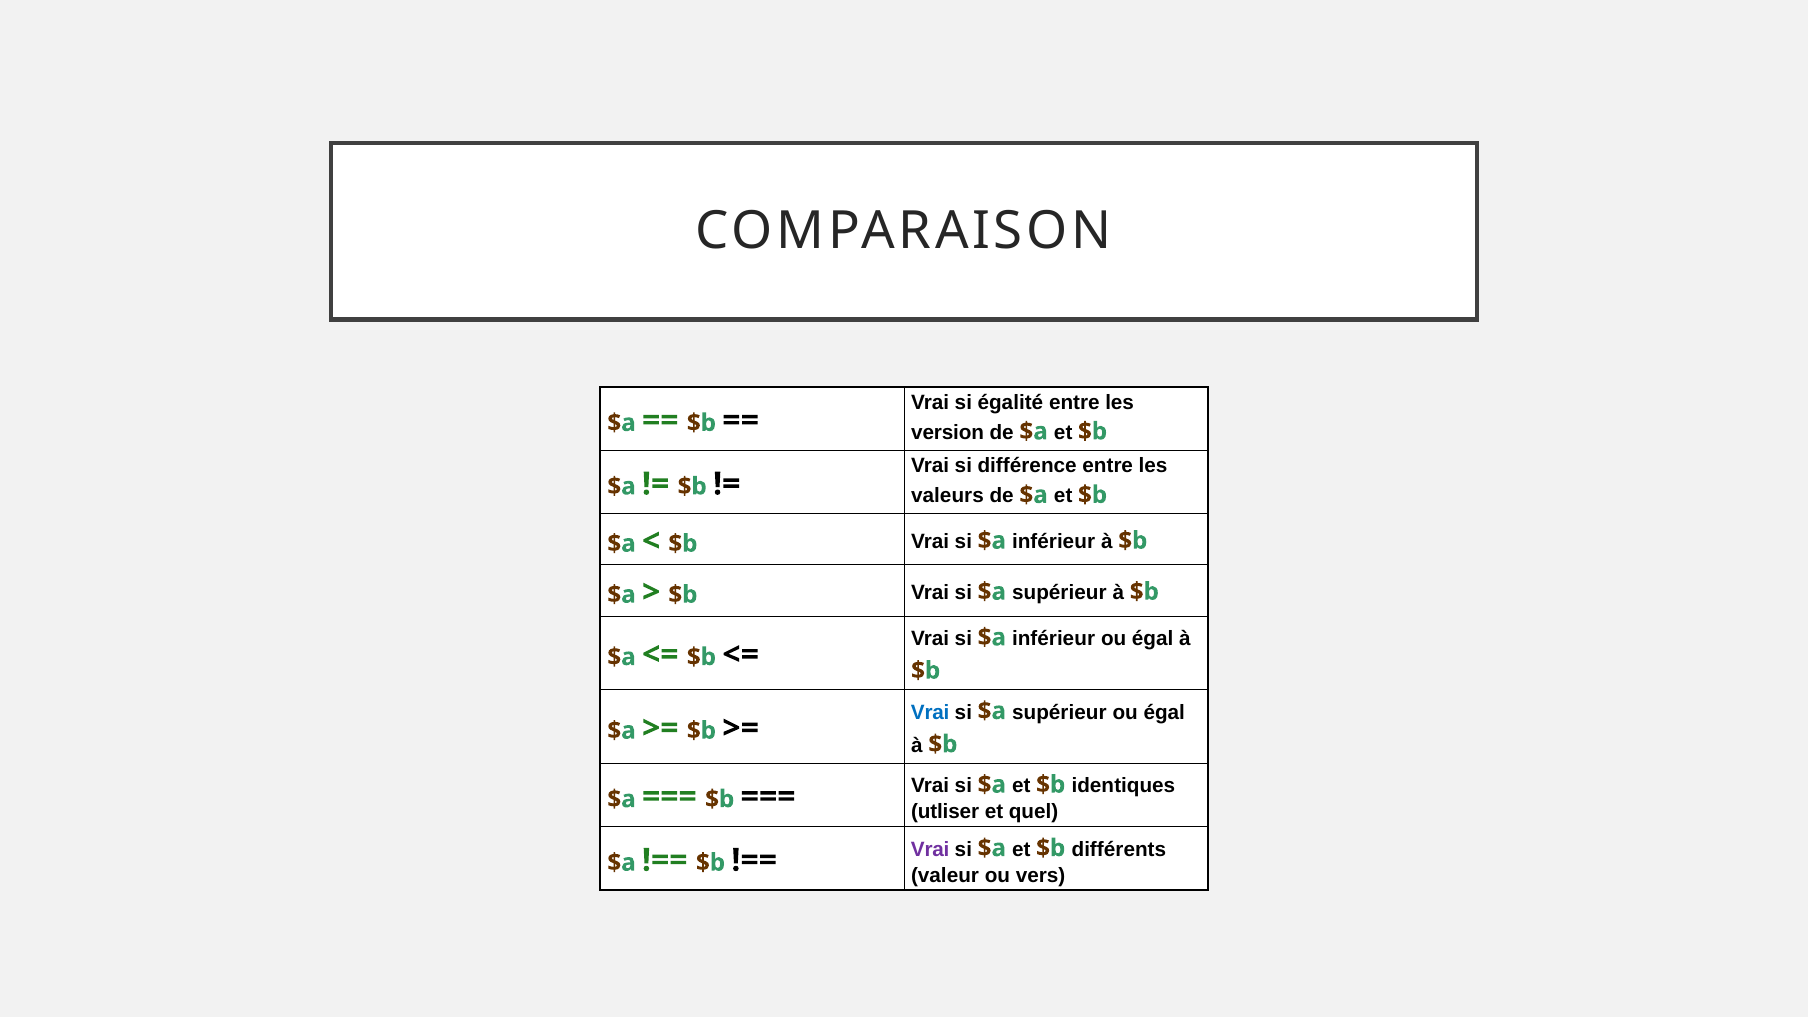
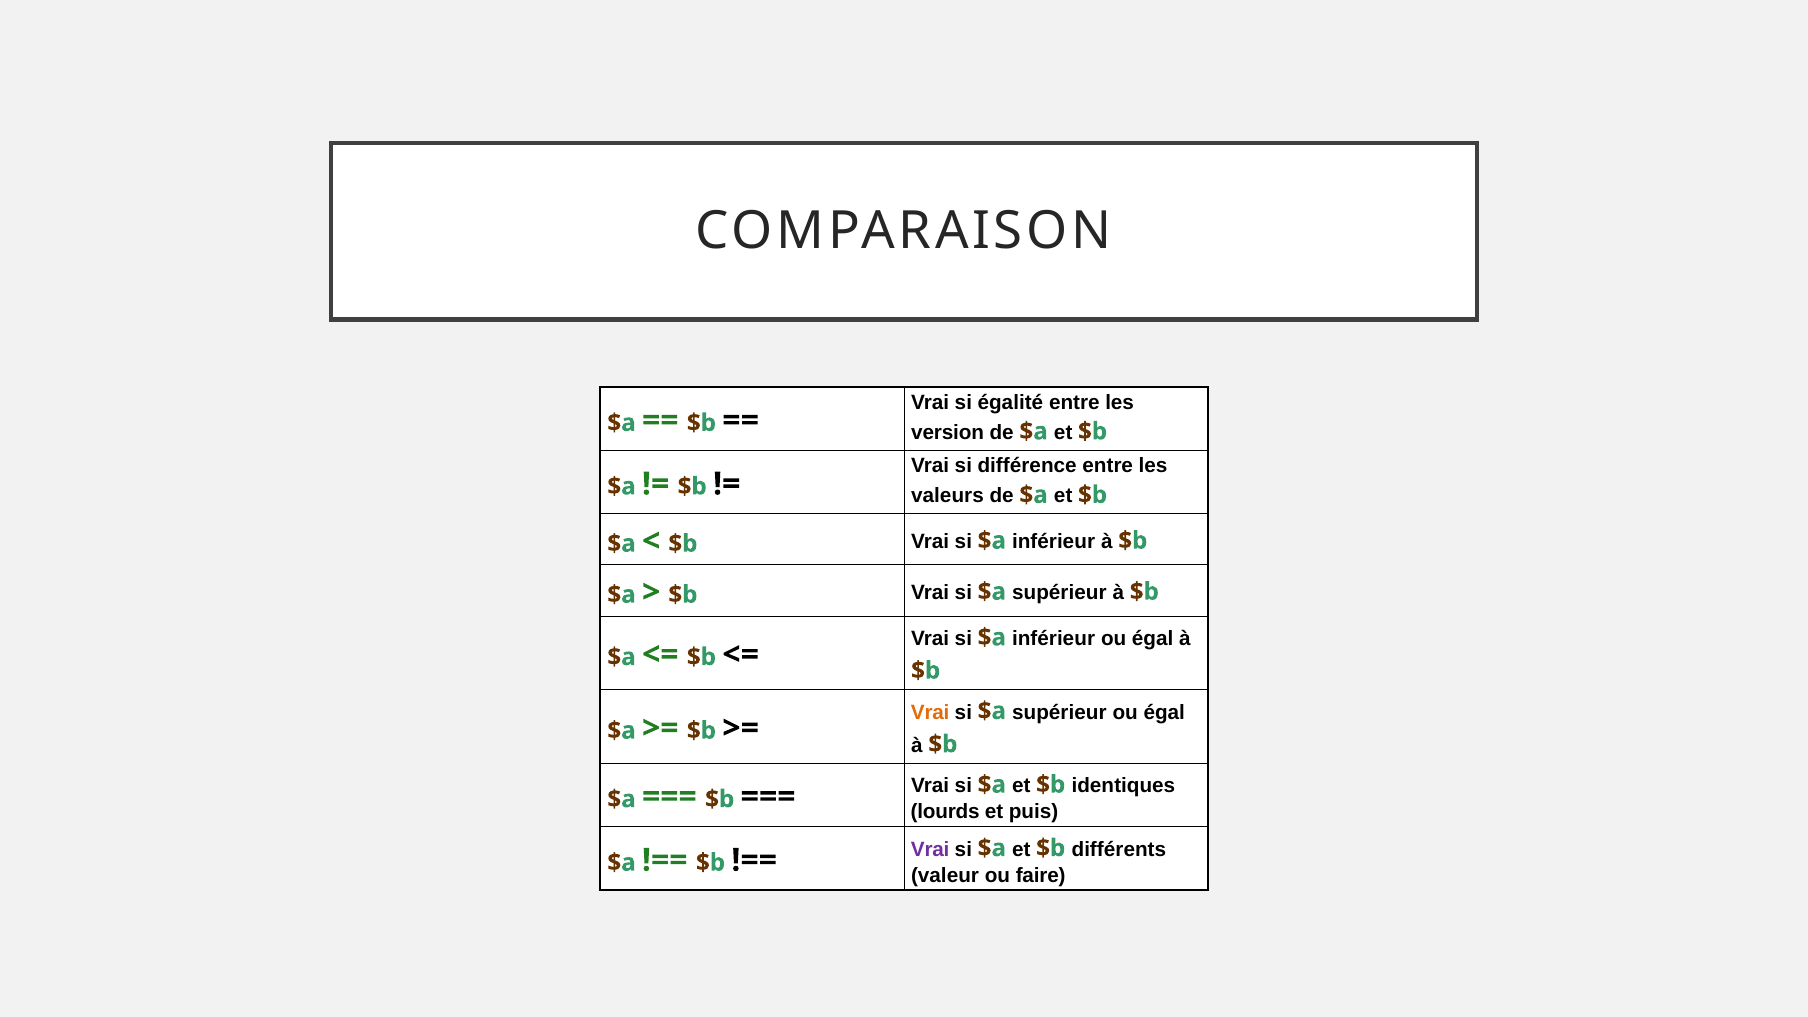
Vrai at (930, 712) colour: blue -> orange
utliser: utliser -> lourds
quel: quel -> puis
vers: vers -> faire
